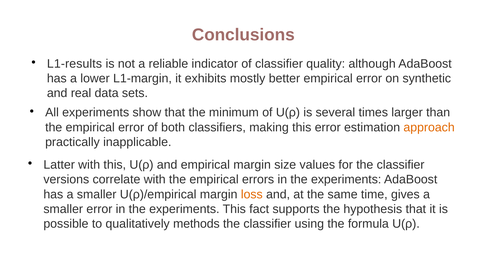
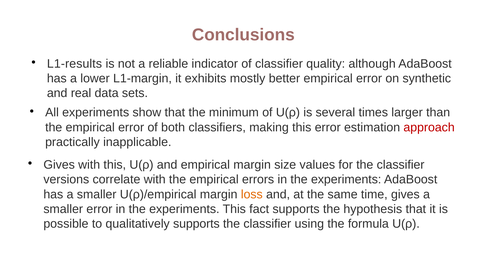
approach colour: orange -> red
Latter at (59, 165): Latter -> Gives
qualitatively methods: methods -> supports
